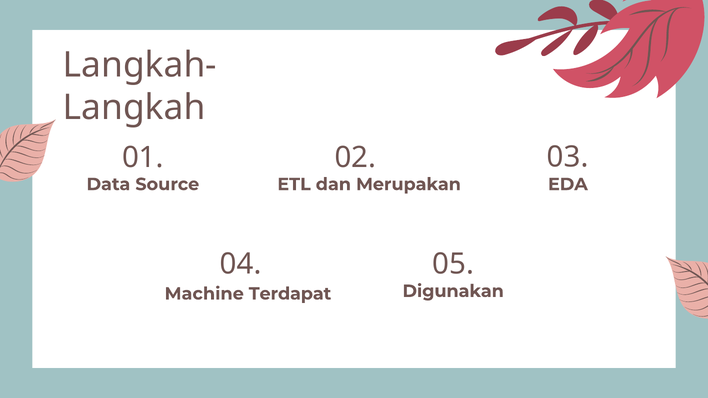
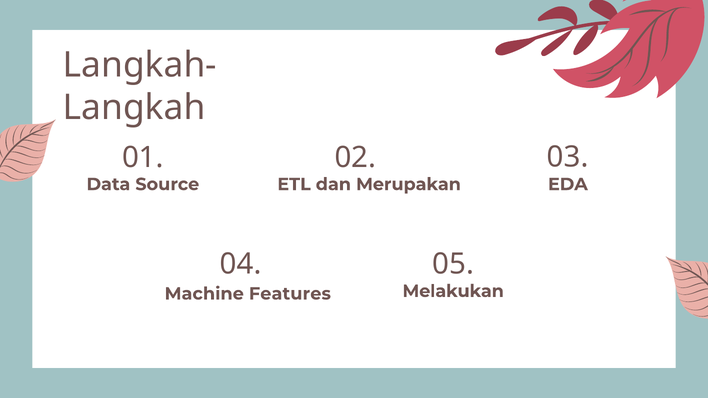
Digunakan: Digunakan -> Melakukan
Terdapat: Terdapat -> Features
